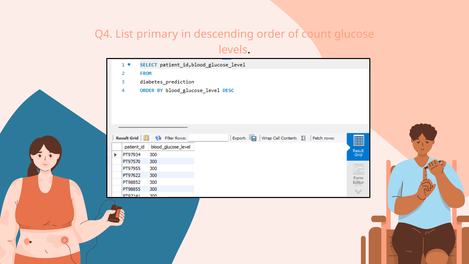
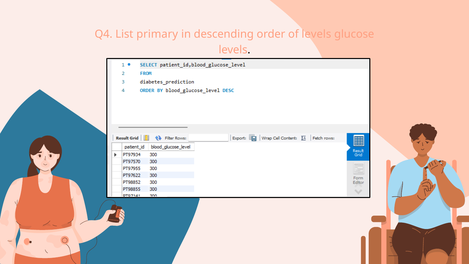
of count: count -> levels
